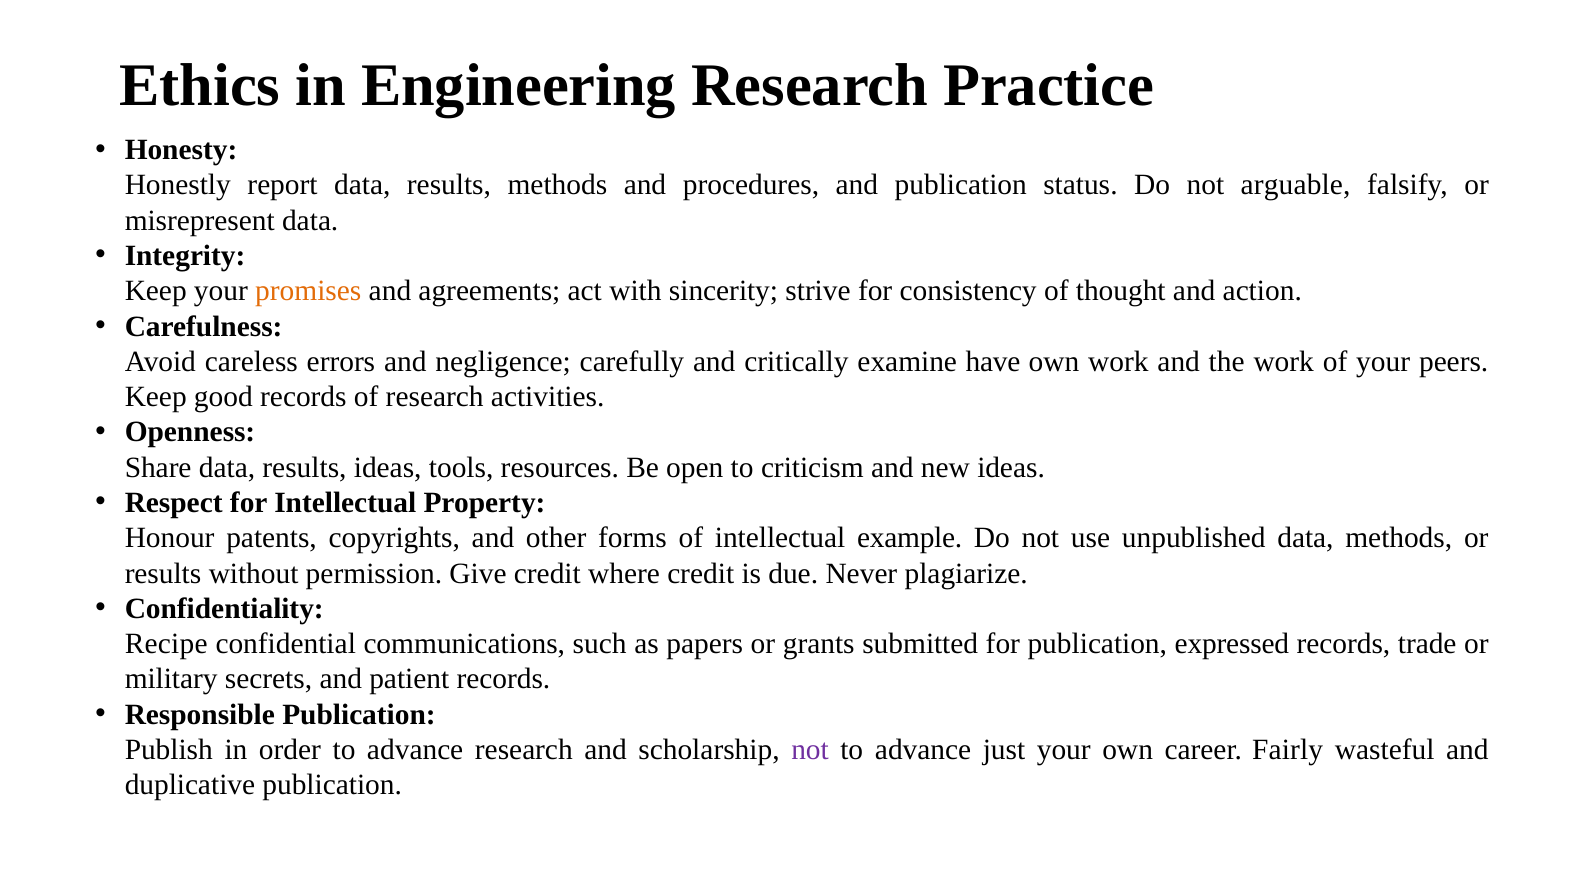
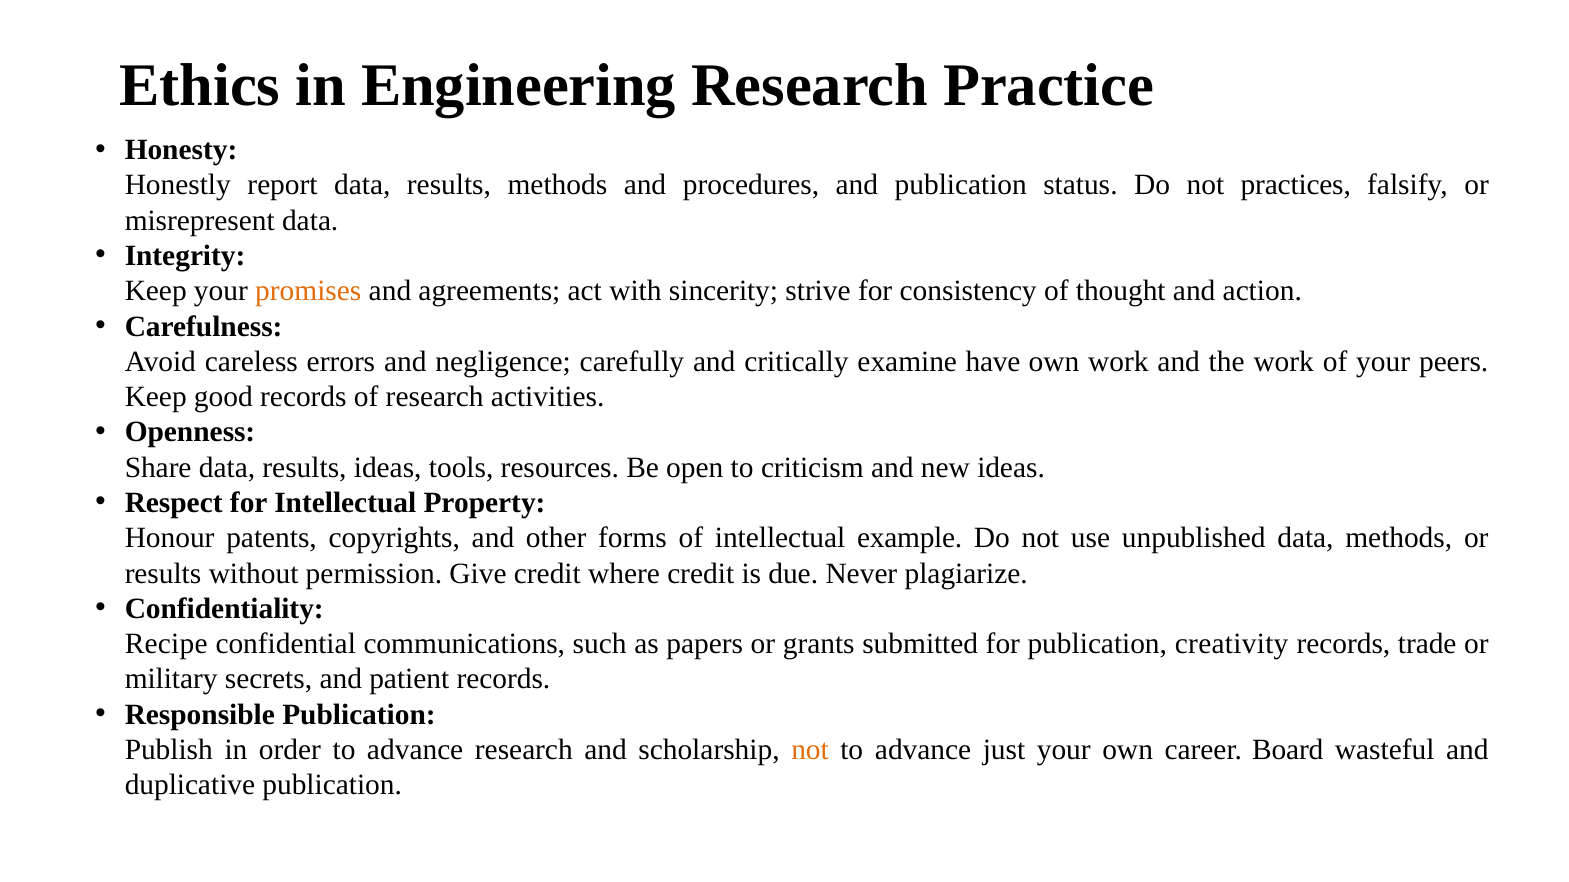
arguable: arguable -> practices
expressed: expressed -> creativity
not at (810, 750) colour: purple -> orange
Fairly: Fairly -> Board
